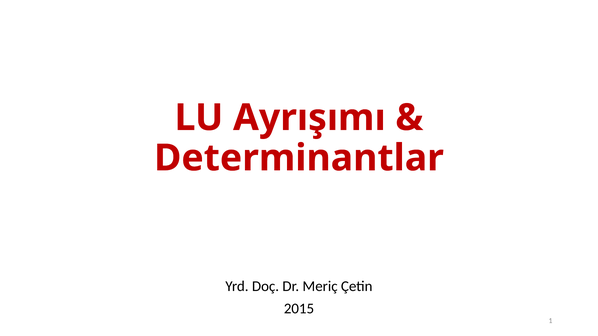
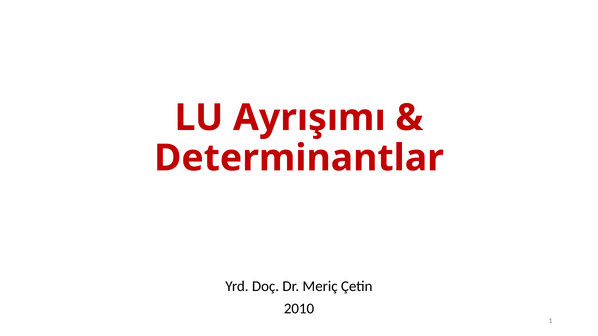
2015: 2015 -> 2010
